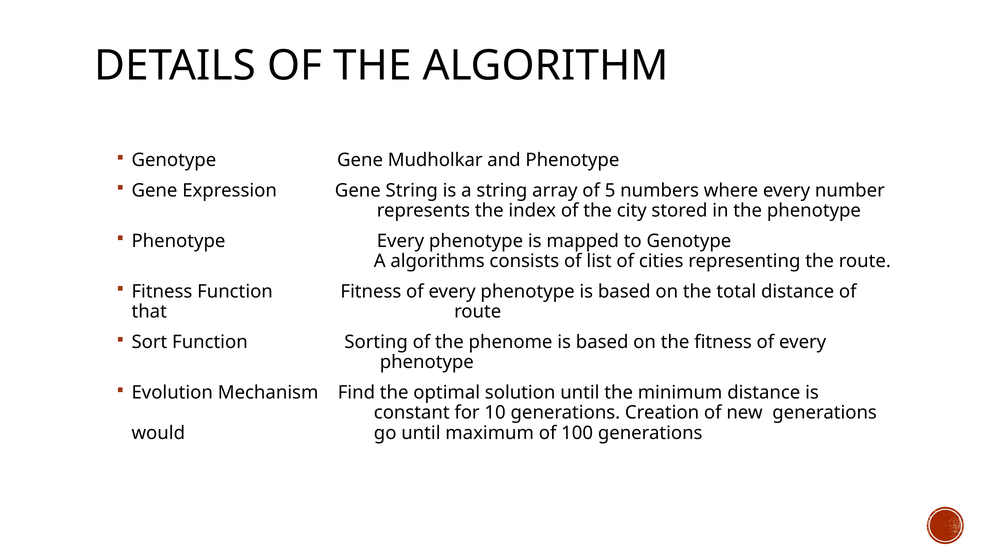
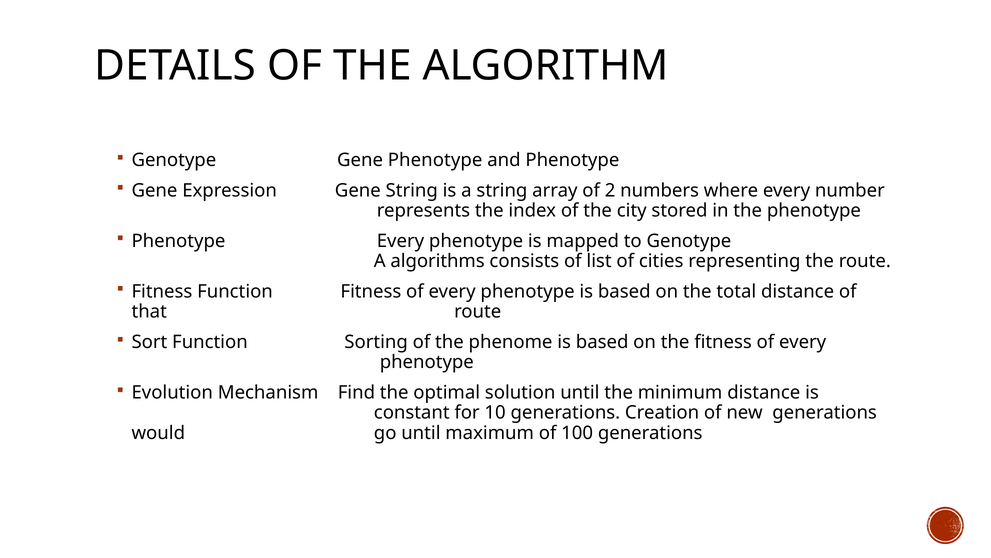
Gene Mudholkar: Mudholkar -> Phenotype
5: 5 -> 2
